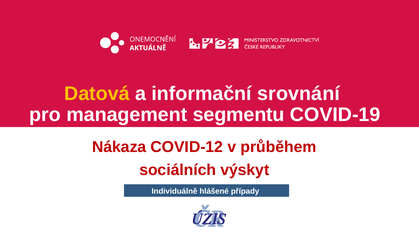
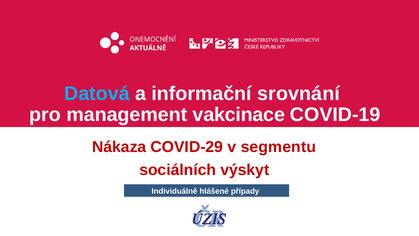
Datová colour: yellow -> light blue
segmentu: segmentu -> vakcinace
COVID-12: COVID-12 -> COVID-29
průběhem: průběhem -> segmentu
